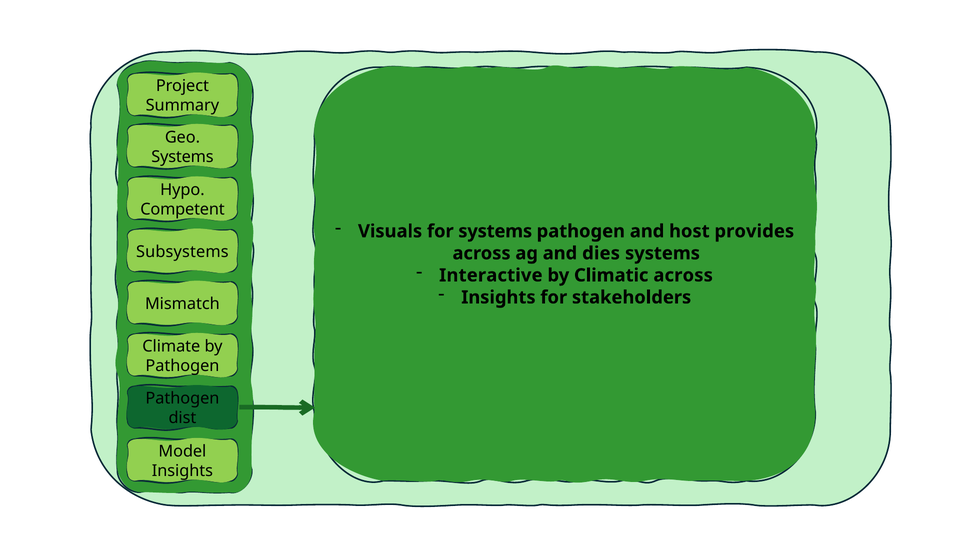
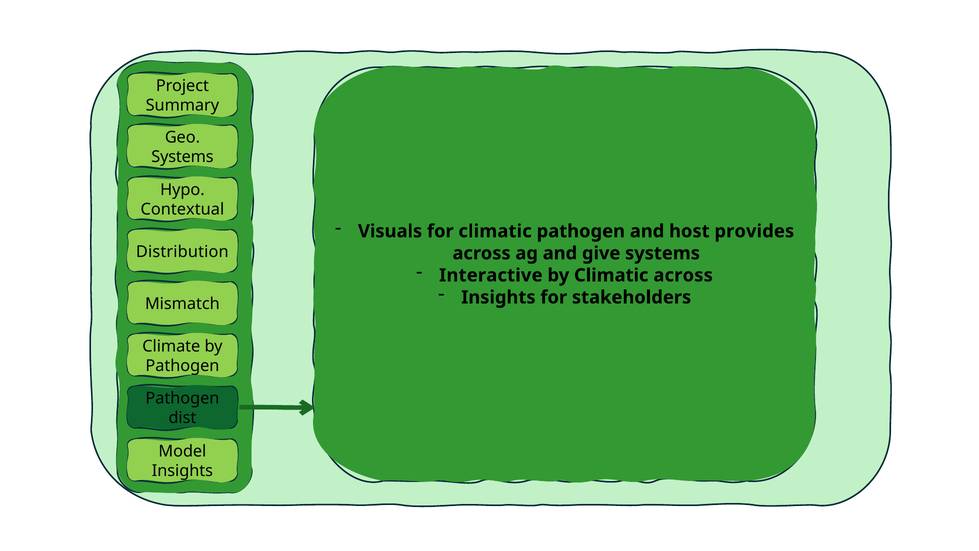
Competent: Competent -> Contextual
for systems: systems -> climatic
Subsystems: Subsystems -> Distribution
dies: dies -> give
